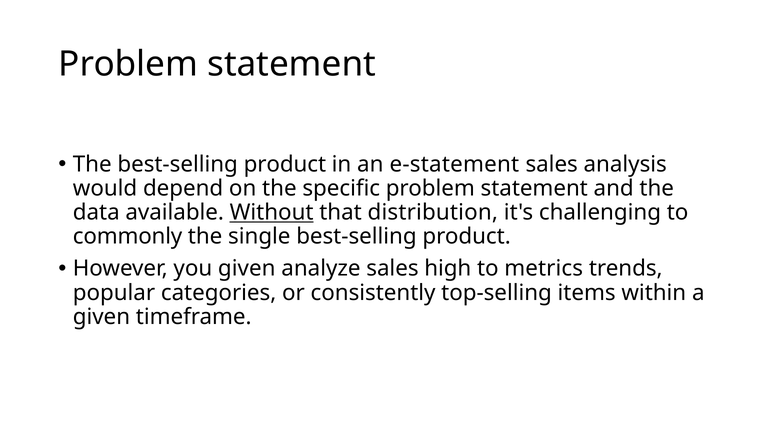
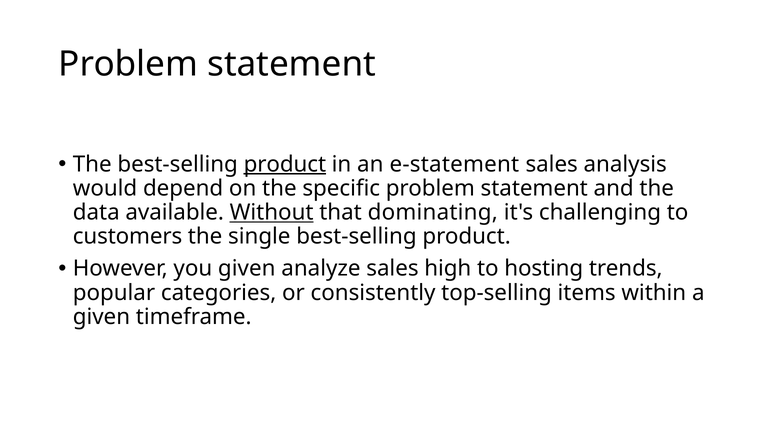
product at (285, 164) underline: none -> present
distribution: distribution -> dominating
commonly: commonly -> customers
metrics: metrics -> hosting
